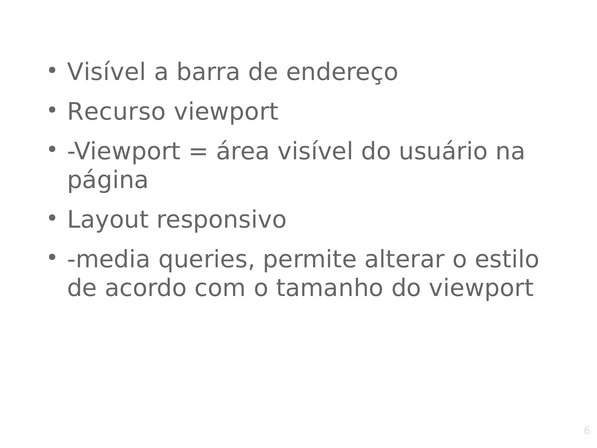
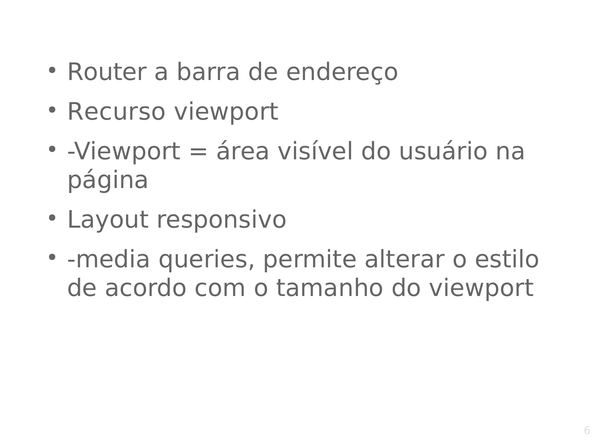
Visível at (107, 72): Visível -> Router
